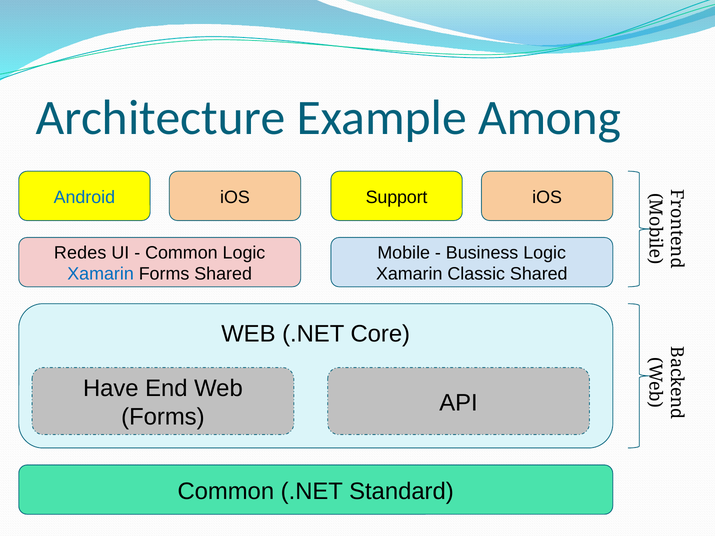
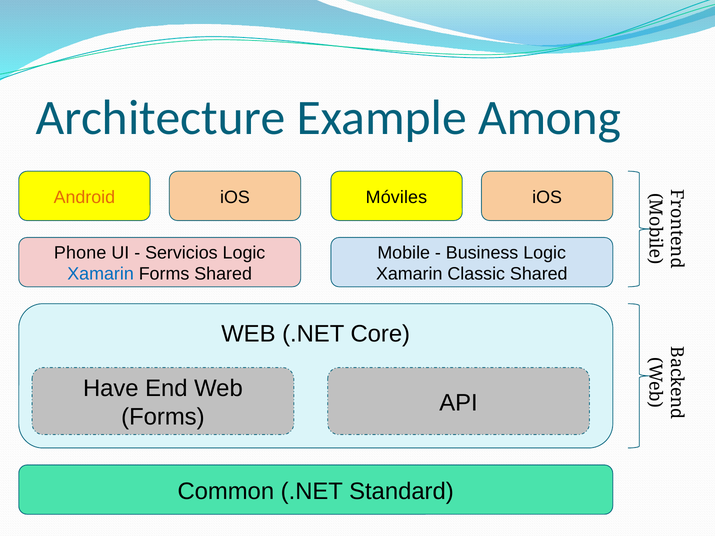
Android colour: blue -> orange
Support: Support -> Móviles
Redes: Redes -> Phone
Common at (181, 253): Common -> Servicios
